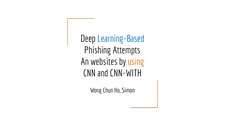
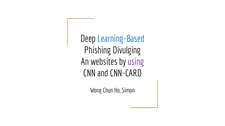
Attempts: Attempts -> Divulging
using colour: orange -> purple
CNN-WITH: CNN-WITH -> CNN-CARD
